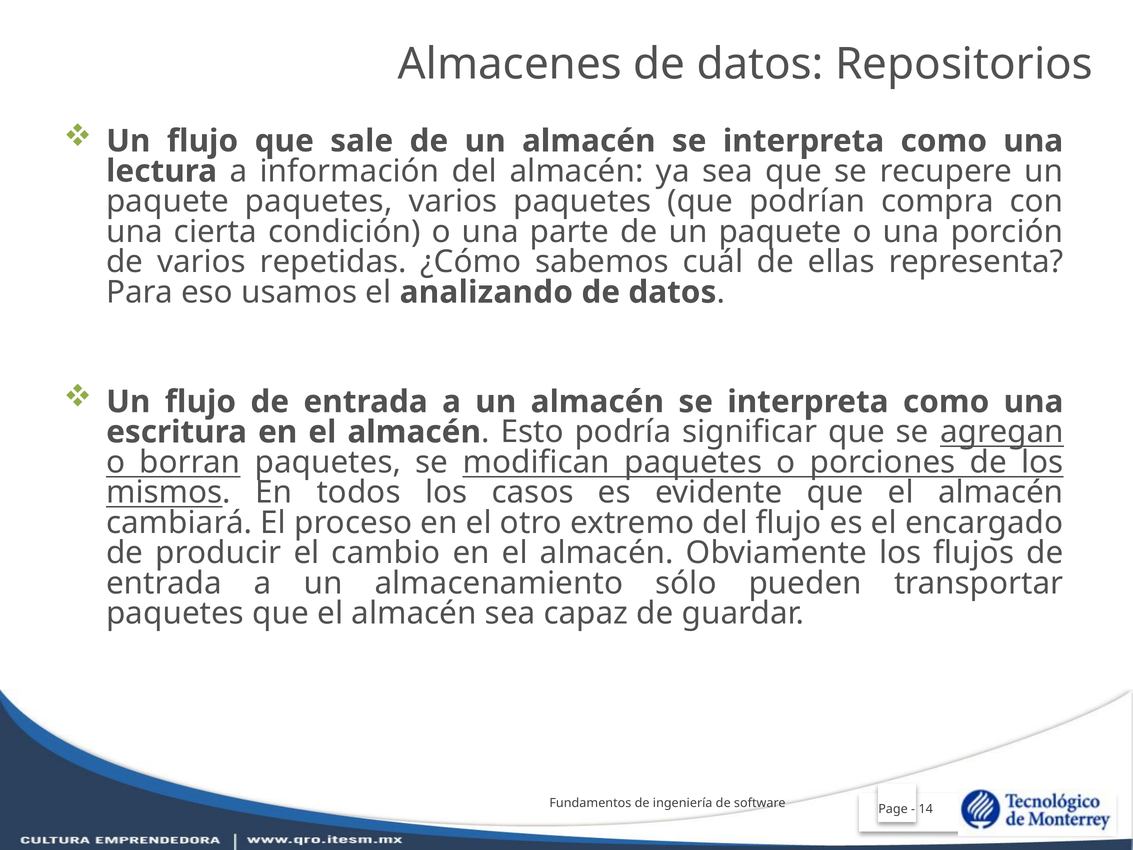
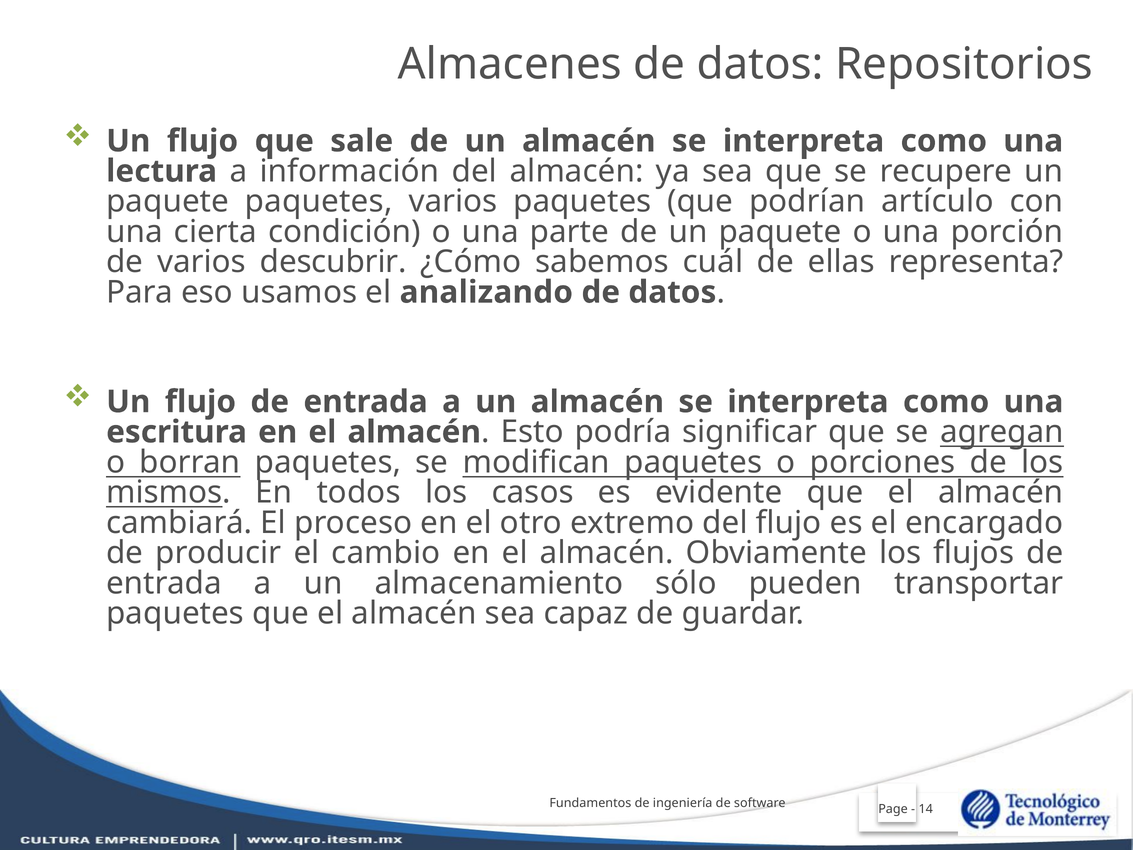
compra: compra -> artículo
repetidas: repetidas -> descubrir
